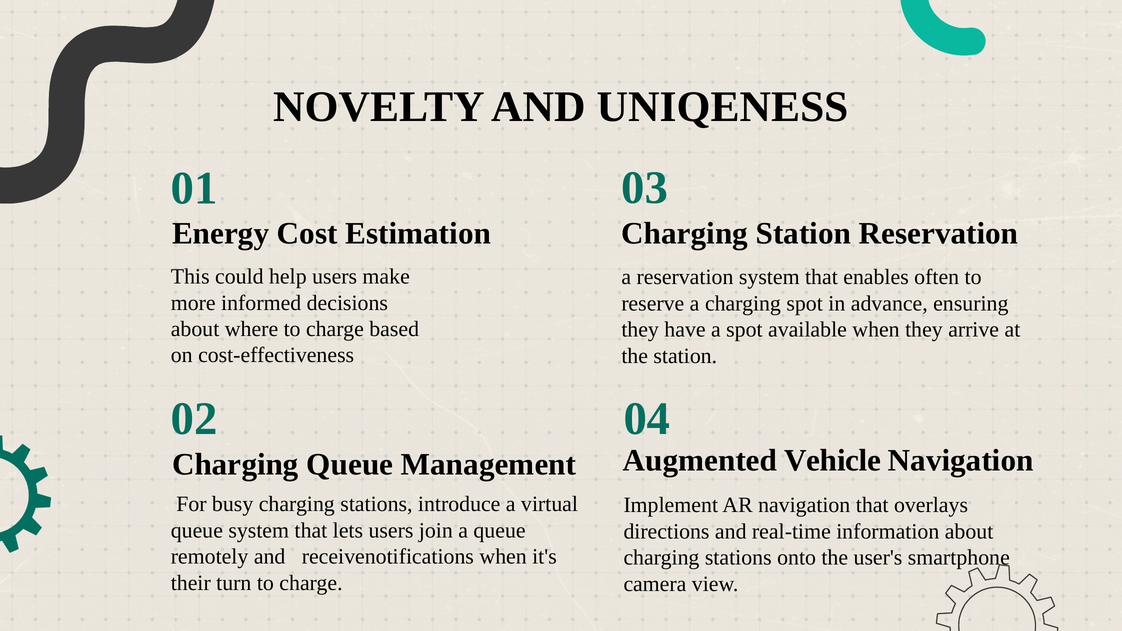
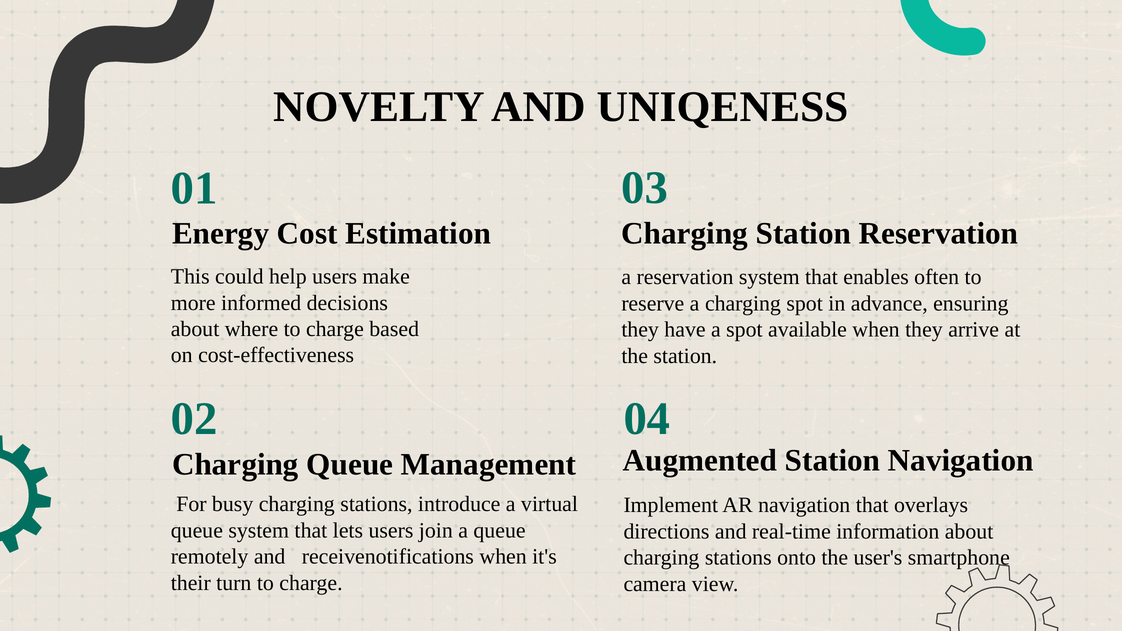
Augmented Vehicle: Vehicle -> Station
